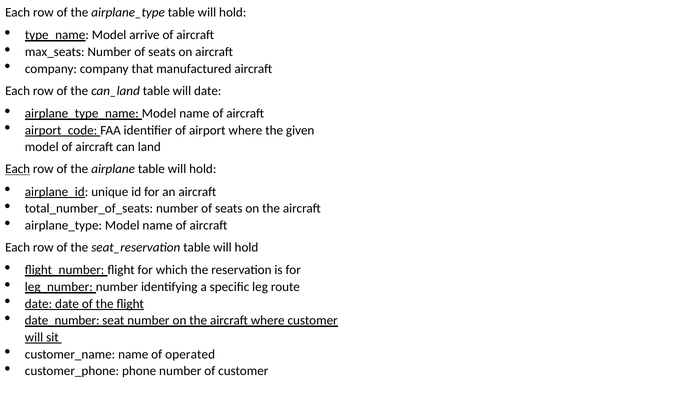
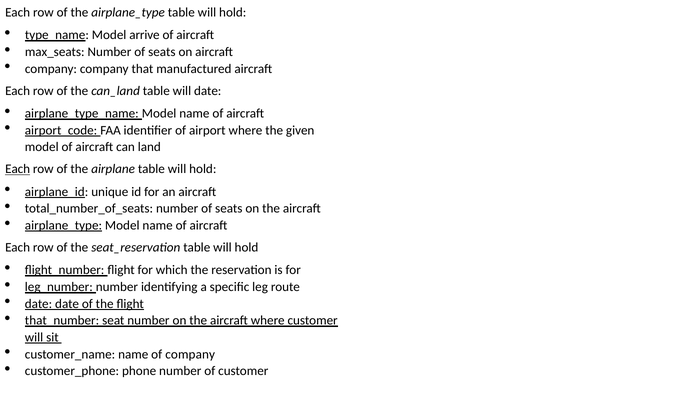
airplane_type at (63, 226) underline: none -> present
date_number: date_number -> that_number
of operated: operated -> company
